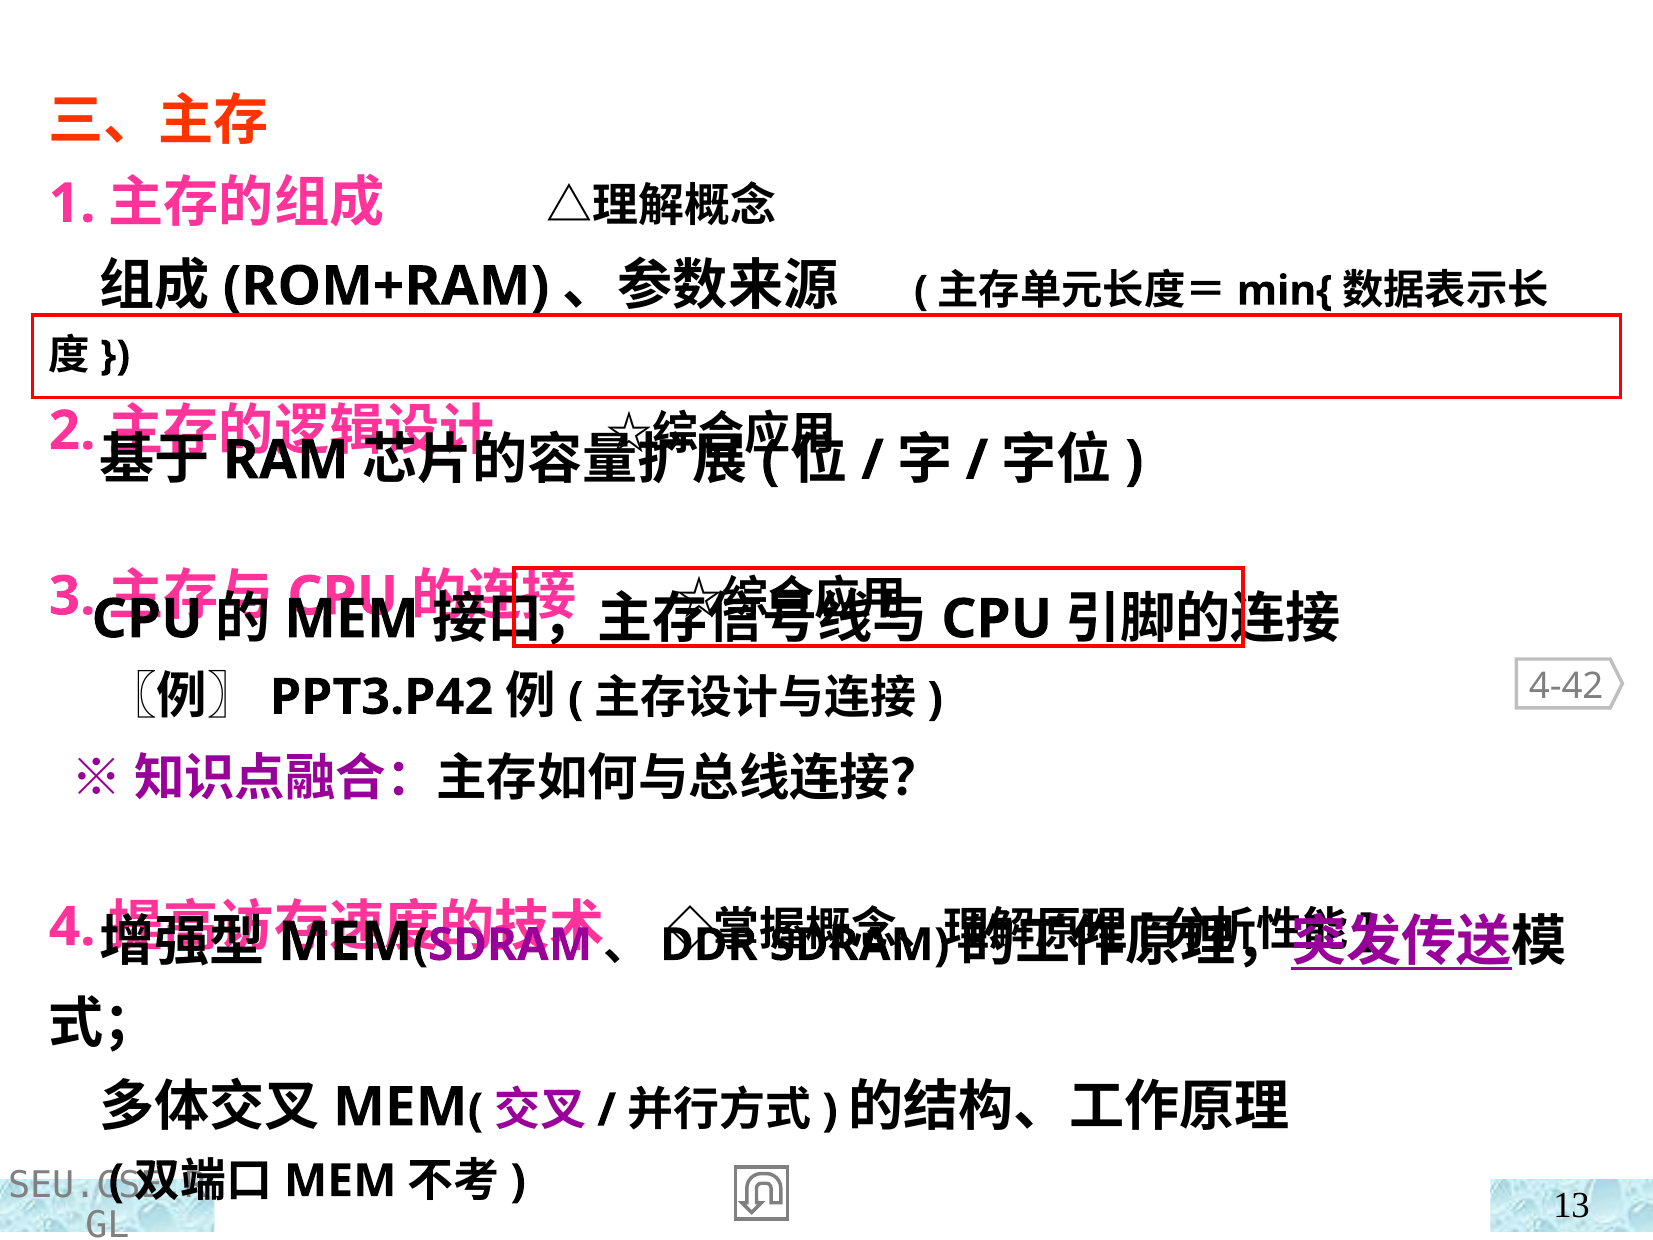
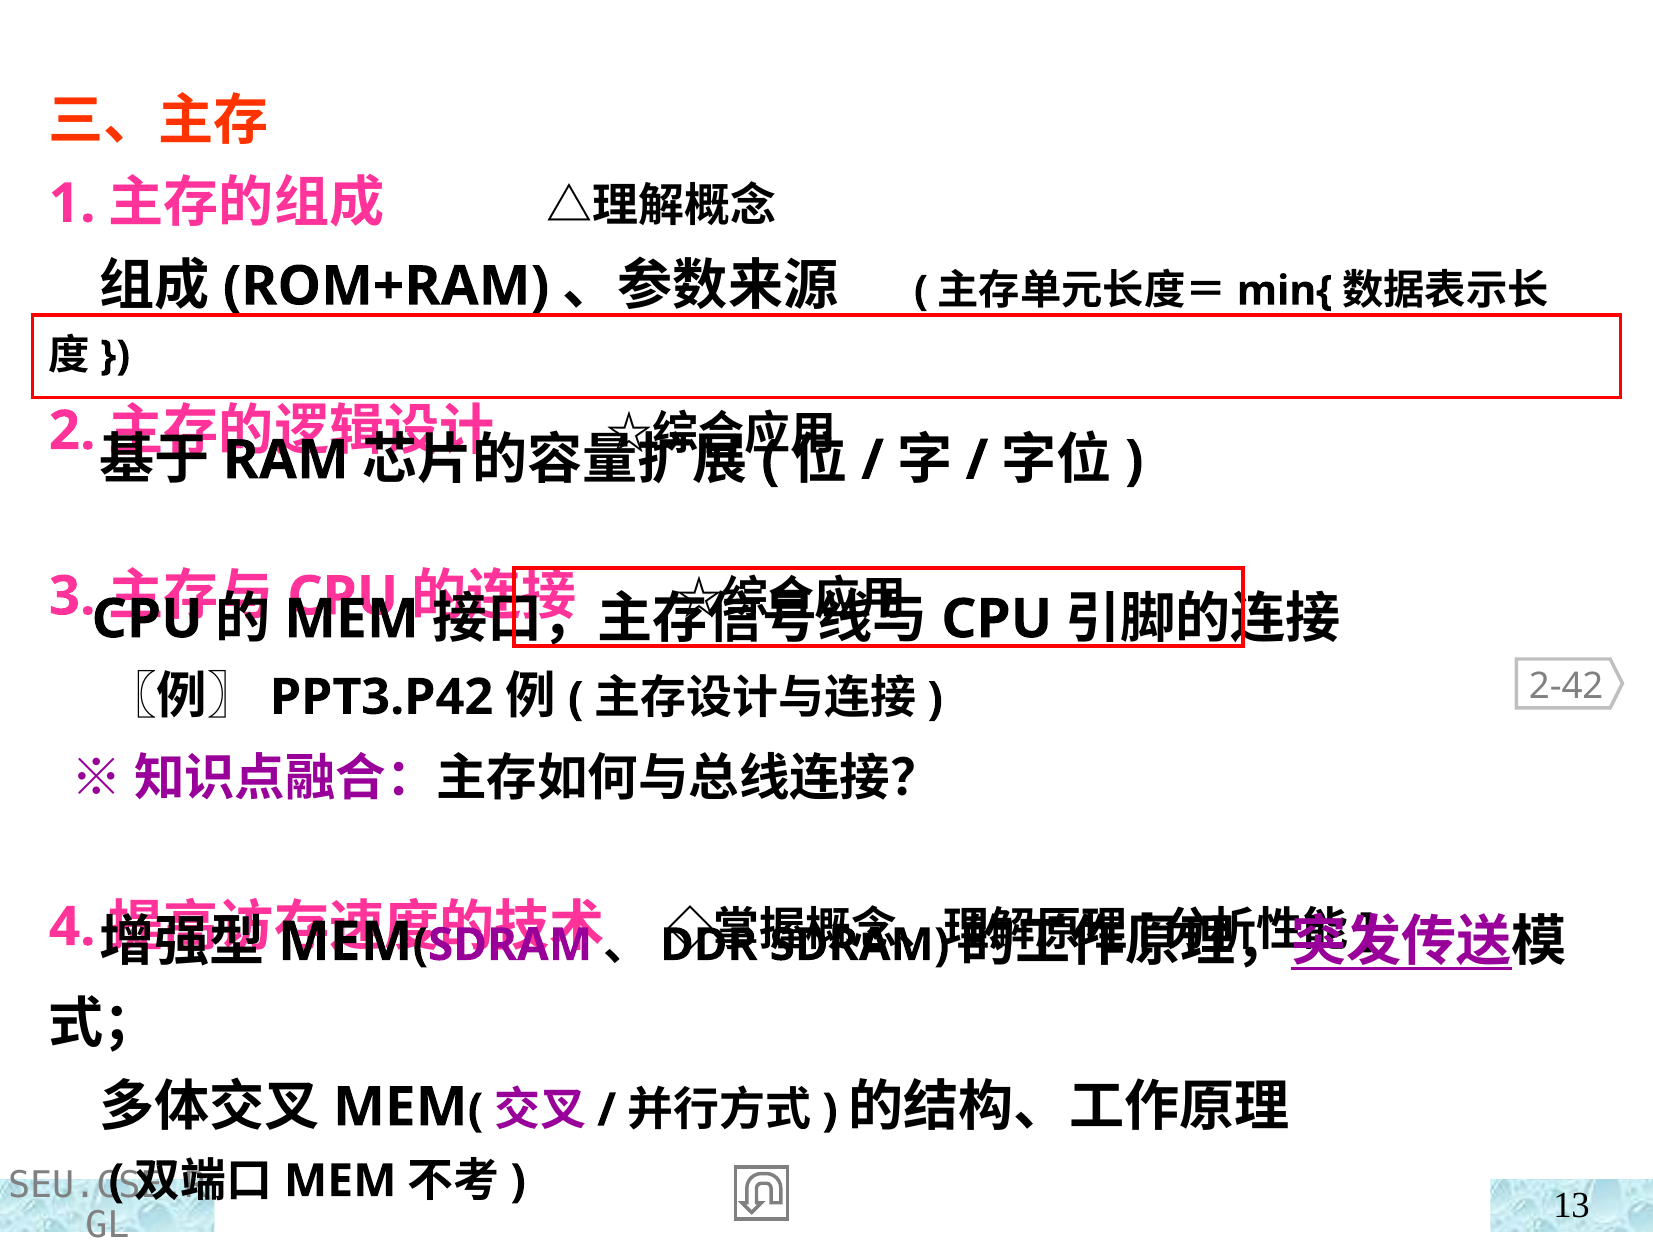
4-42: 4-42 -> 2-42
